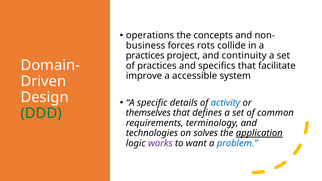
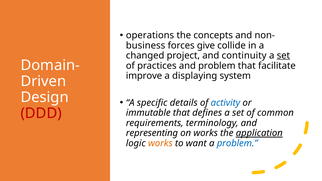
rots: rots -> give
practices at (145, 56): practices -> changed
set at (283, 56) underline: none -> present
and specifics: specifics -> problem
accessible: accessible -> displaying
DDD colour: green -> red
themselves: themselves -> immutable
technologies: technologies -> representing
on solves: solves -> works
works at (160, 143) colour: purple -> orange
